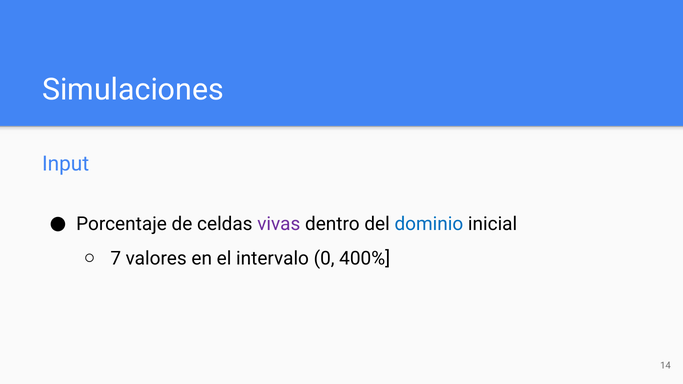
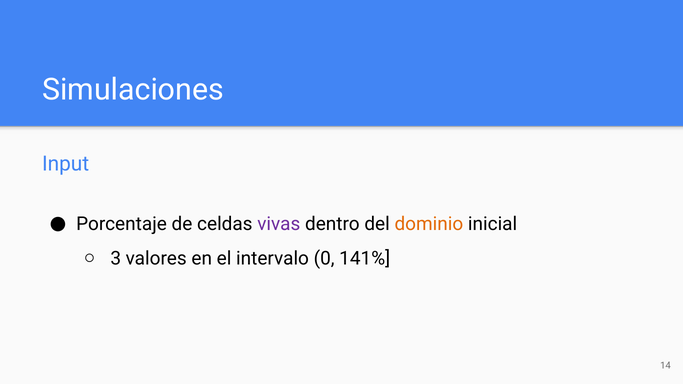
dominio colour: blue -> orange
7: 7 -> 3
400%: 400% -> 141%
